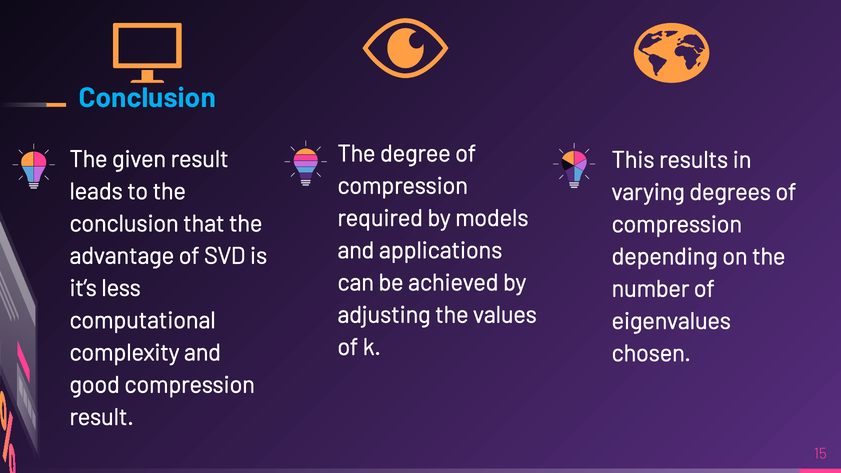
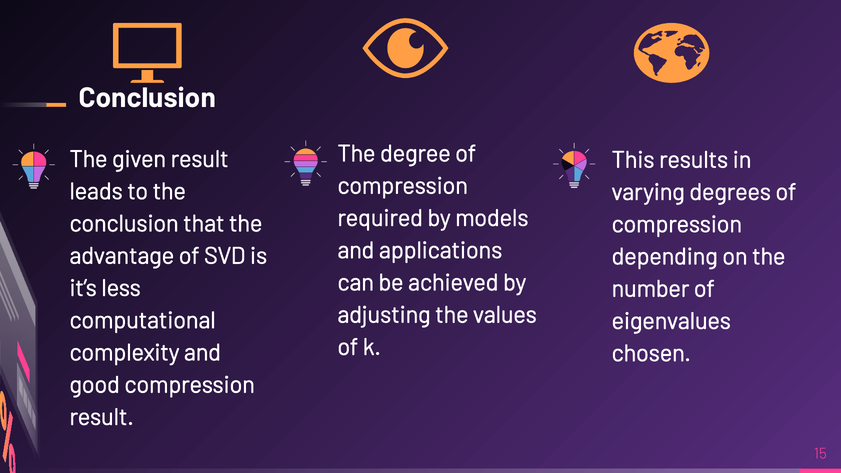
Conclusion at (147, 98) colour: light blue -> white
